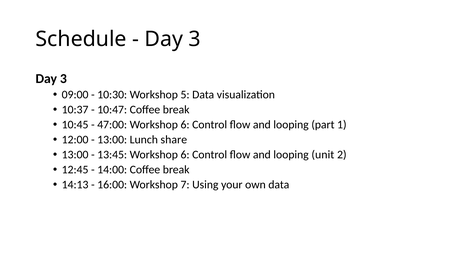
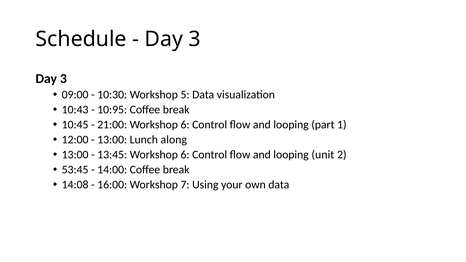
10:37: 10:37 -> 10:43
10:47: 10:47 -> 10:95
47:00: 47:00 -> 21:00
share: share -> along
12:45: 12:45 -> 53:45
14:13: 14:13 -> 14:08
